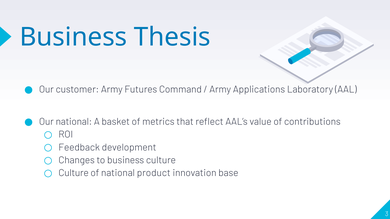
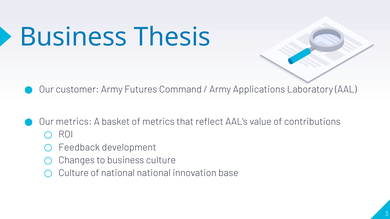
Our national: national -> metrics
national product: product -> national
